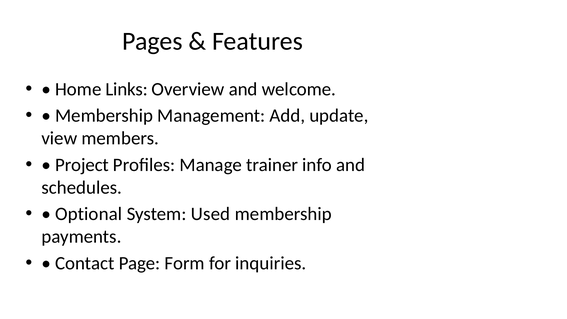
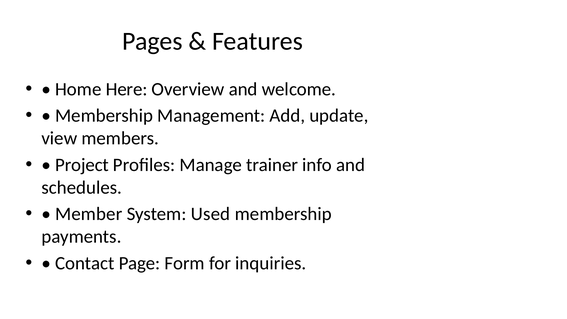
Links: Links -> Here
Optional: Optional -> Member
